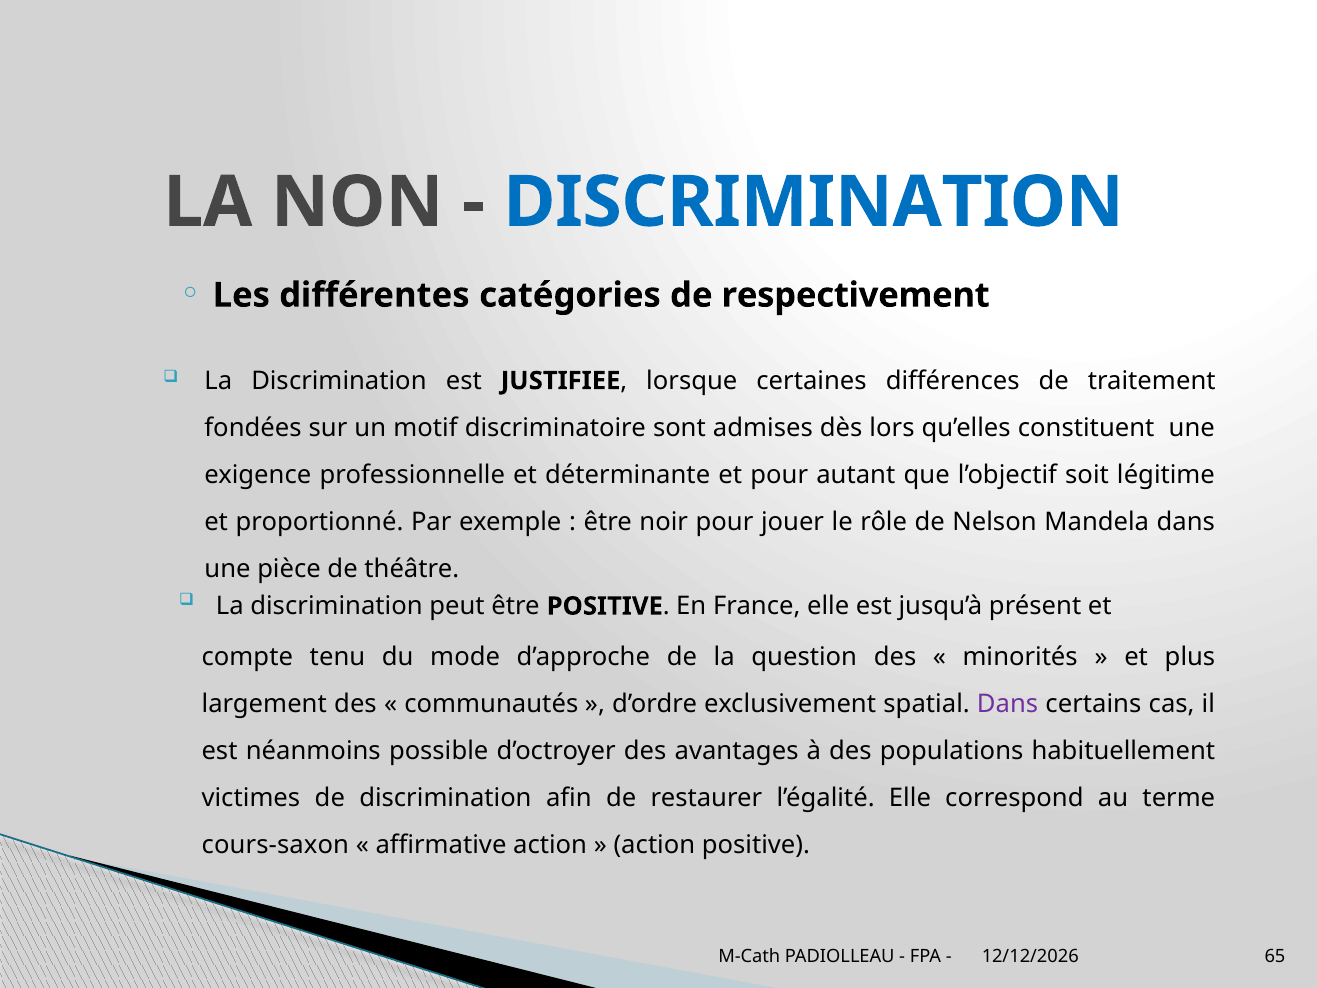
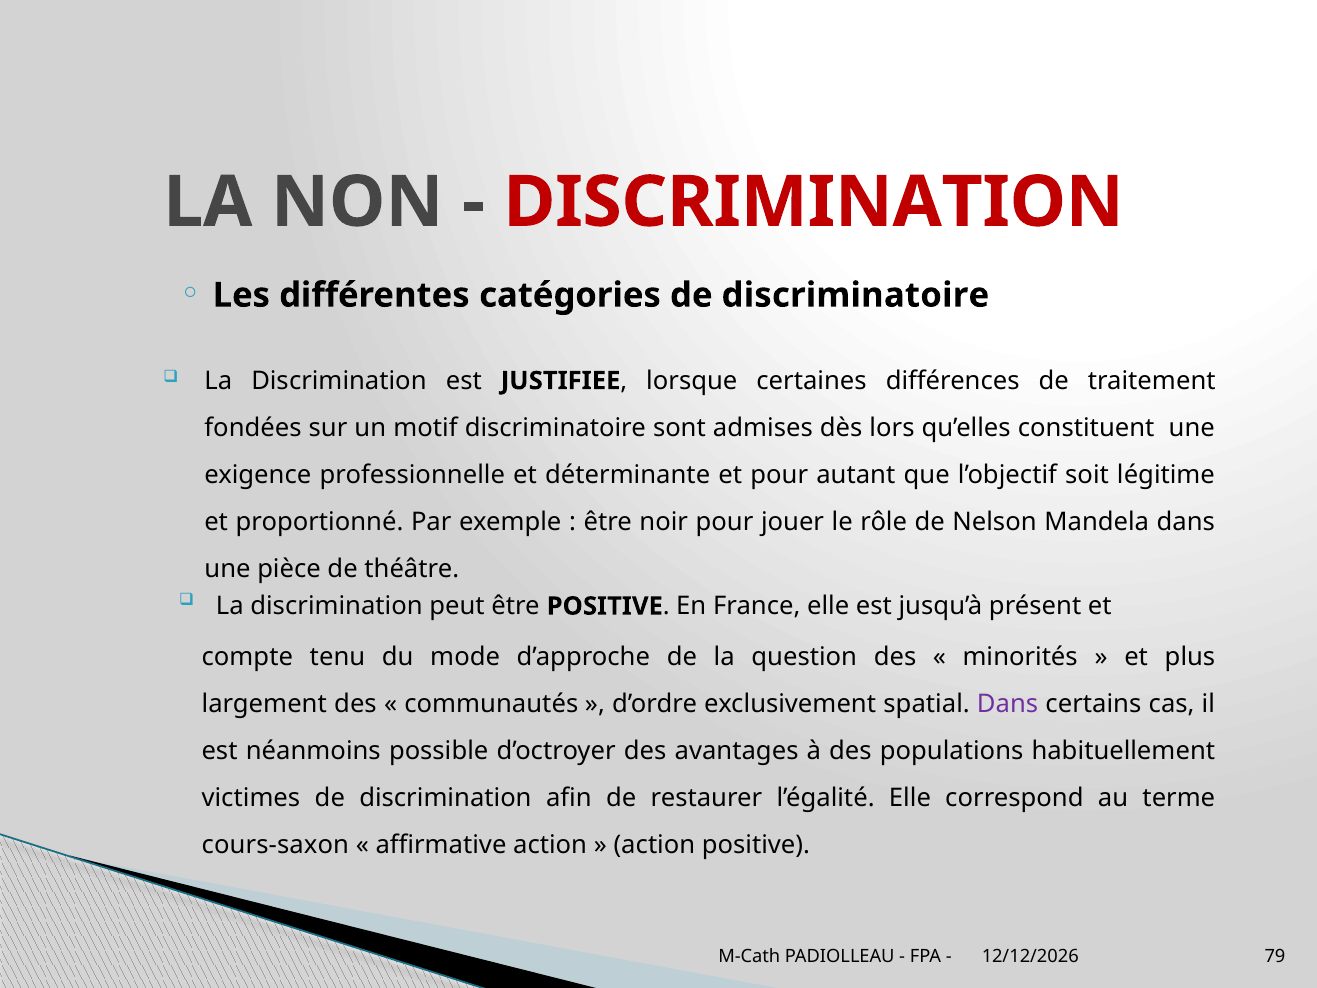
DISCRIMINATION at (813, 202) colour: blue -> red
de respectivement: respectivement -> discriminatoire
65: 65 -> 79
